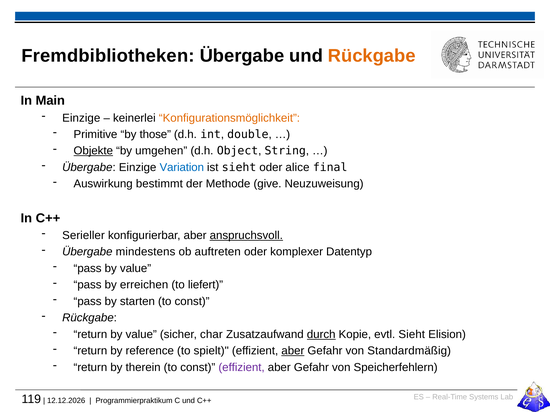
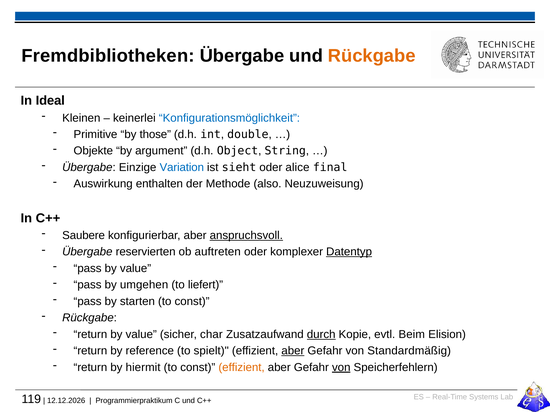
Main: Main -> Ideal
Einzige at (81, 118): Einzige -> Kleinen
Konfigurationsmöglichkeit colour: orange -> blue
Objekte underline: present -> none
umgehen: umgehen -> argument
bestimmt: bestimmt -> enthalten
give: give -> also
Serieller: Serieller -> Saubere
mindestens: mindestens -> reservierten
Datentyp underline: none -> present
erreichen: erreichen -> umgehen
evtl Sieht: Sieht -> Beim
therein: therein -> hiermit
effizient at (242, 368) colour: purple -> orange
von at (341, 368) underline: none -> present
